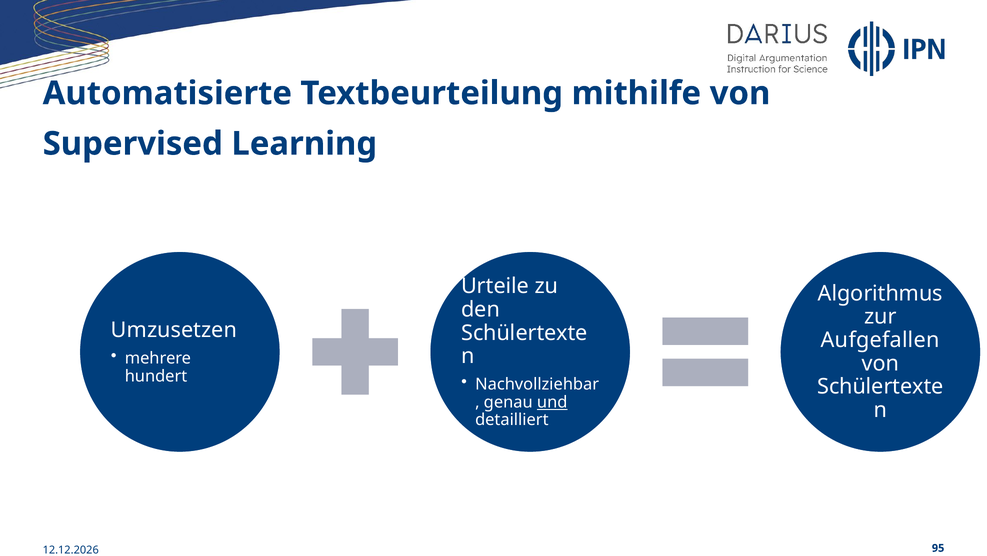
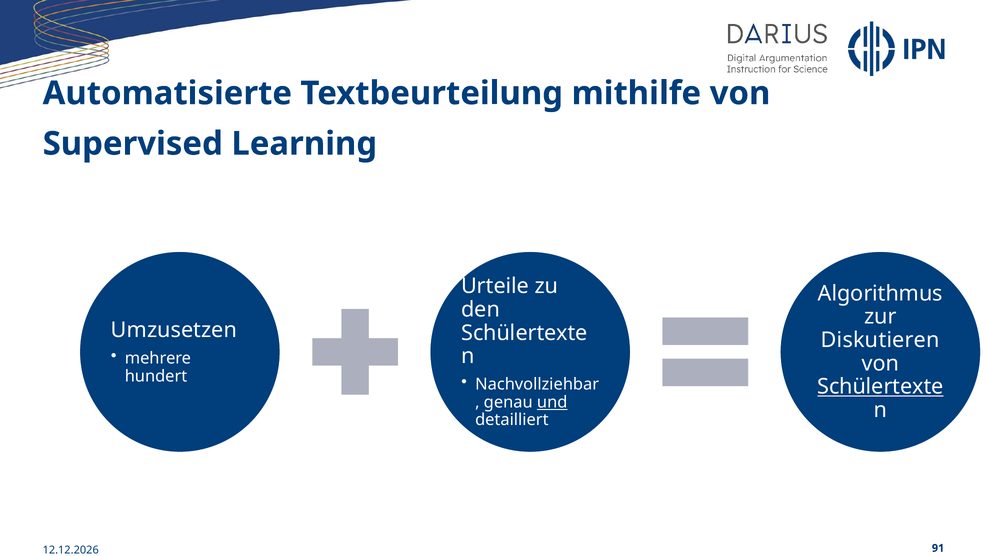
Aufgefallen: Aufgefallen -> Diskutieren
Schülertexte at (880, 386) underline: none -> present
95: 95 -> 91
